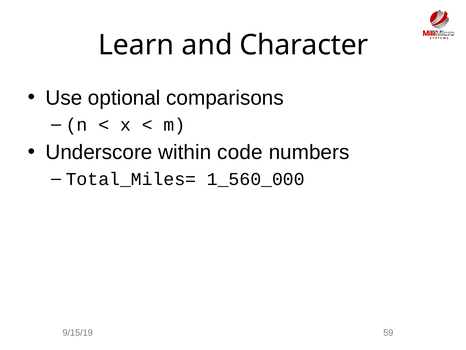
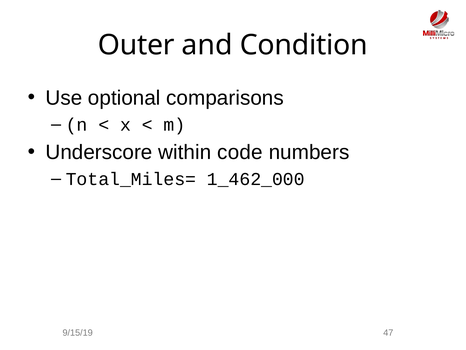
Learn: Learn -> Outer
Character: Character -> Condition
1_560_000: 1_560_000 -> 1_462_000
59: 59 -> 47
